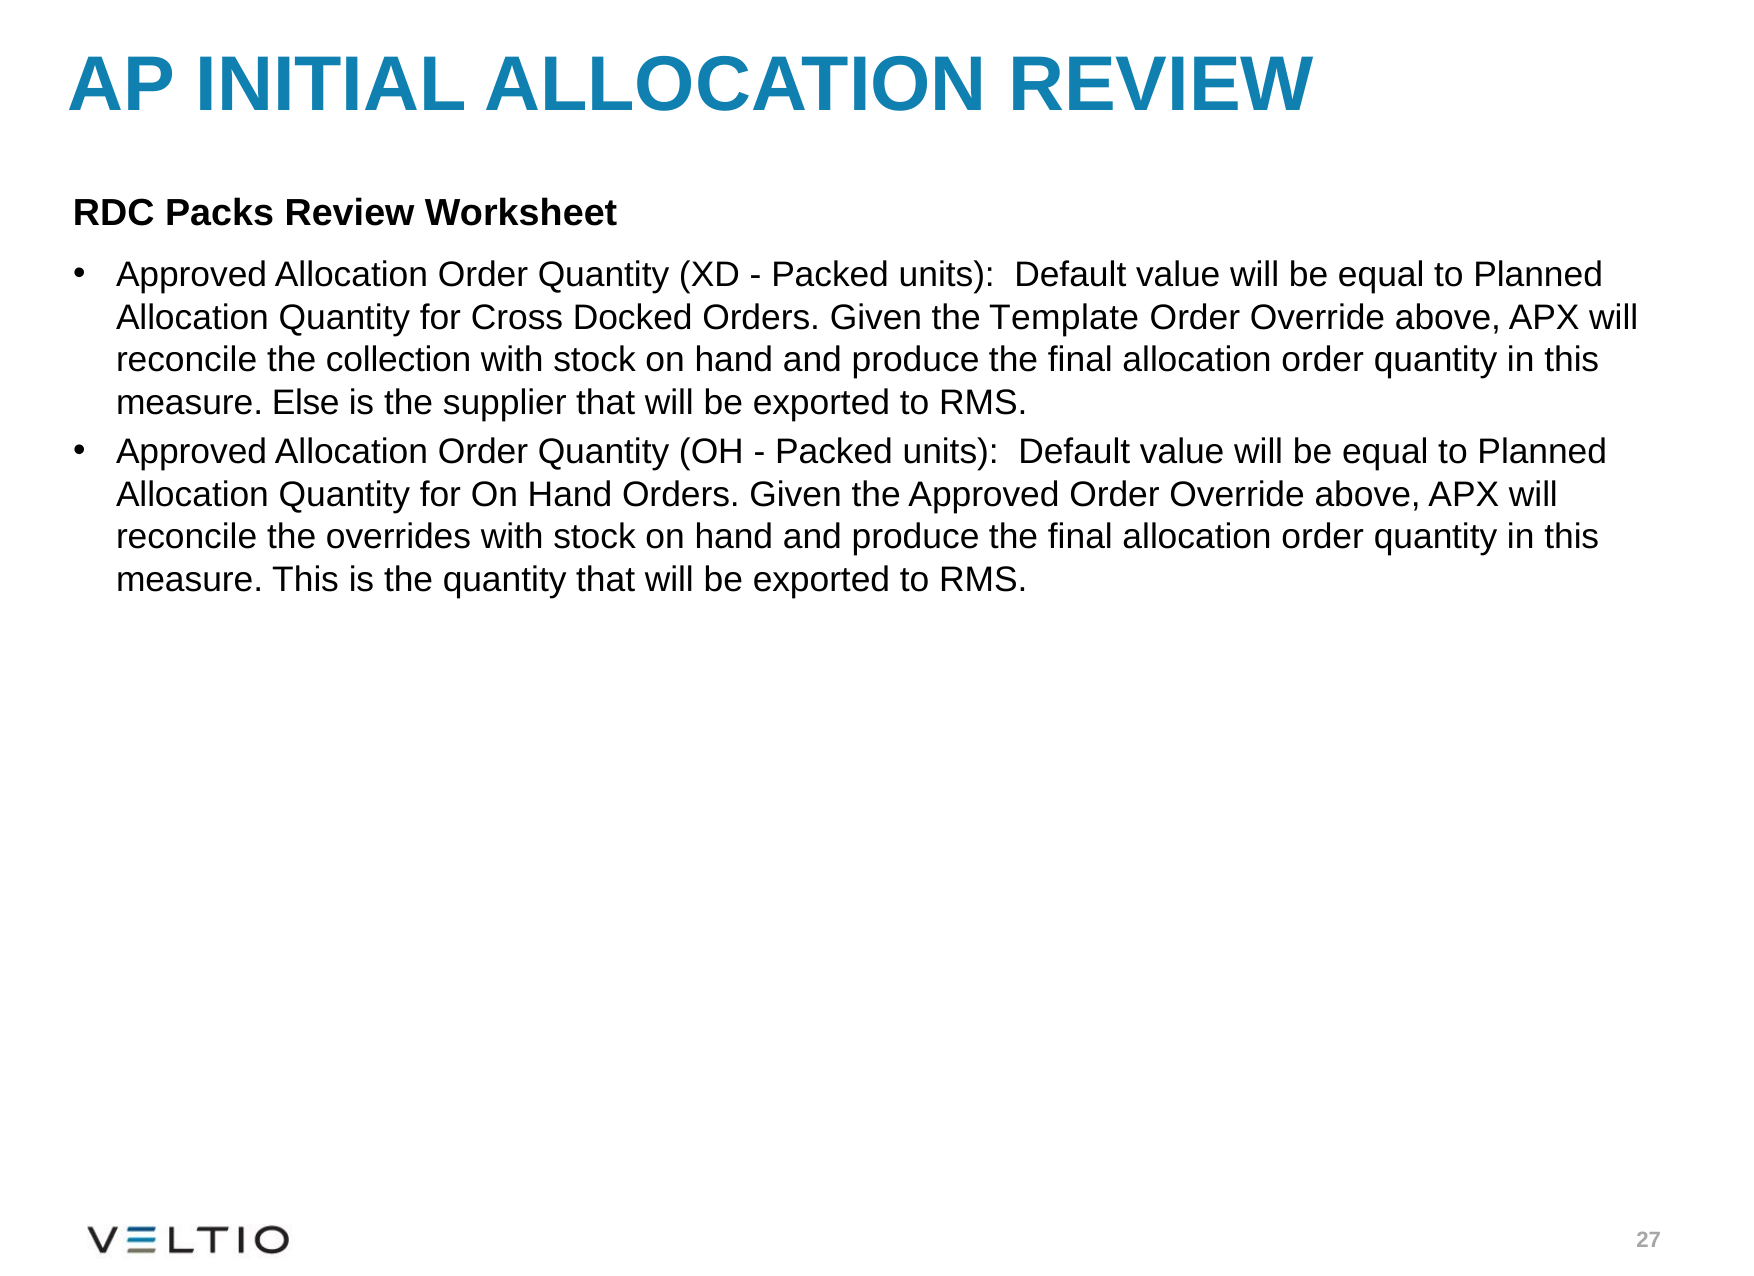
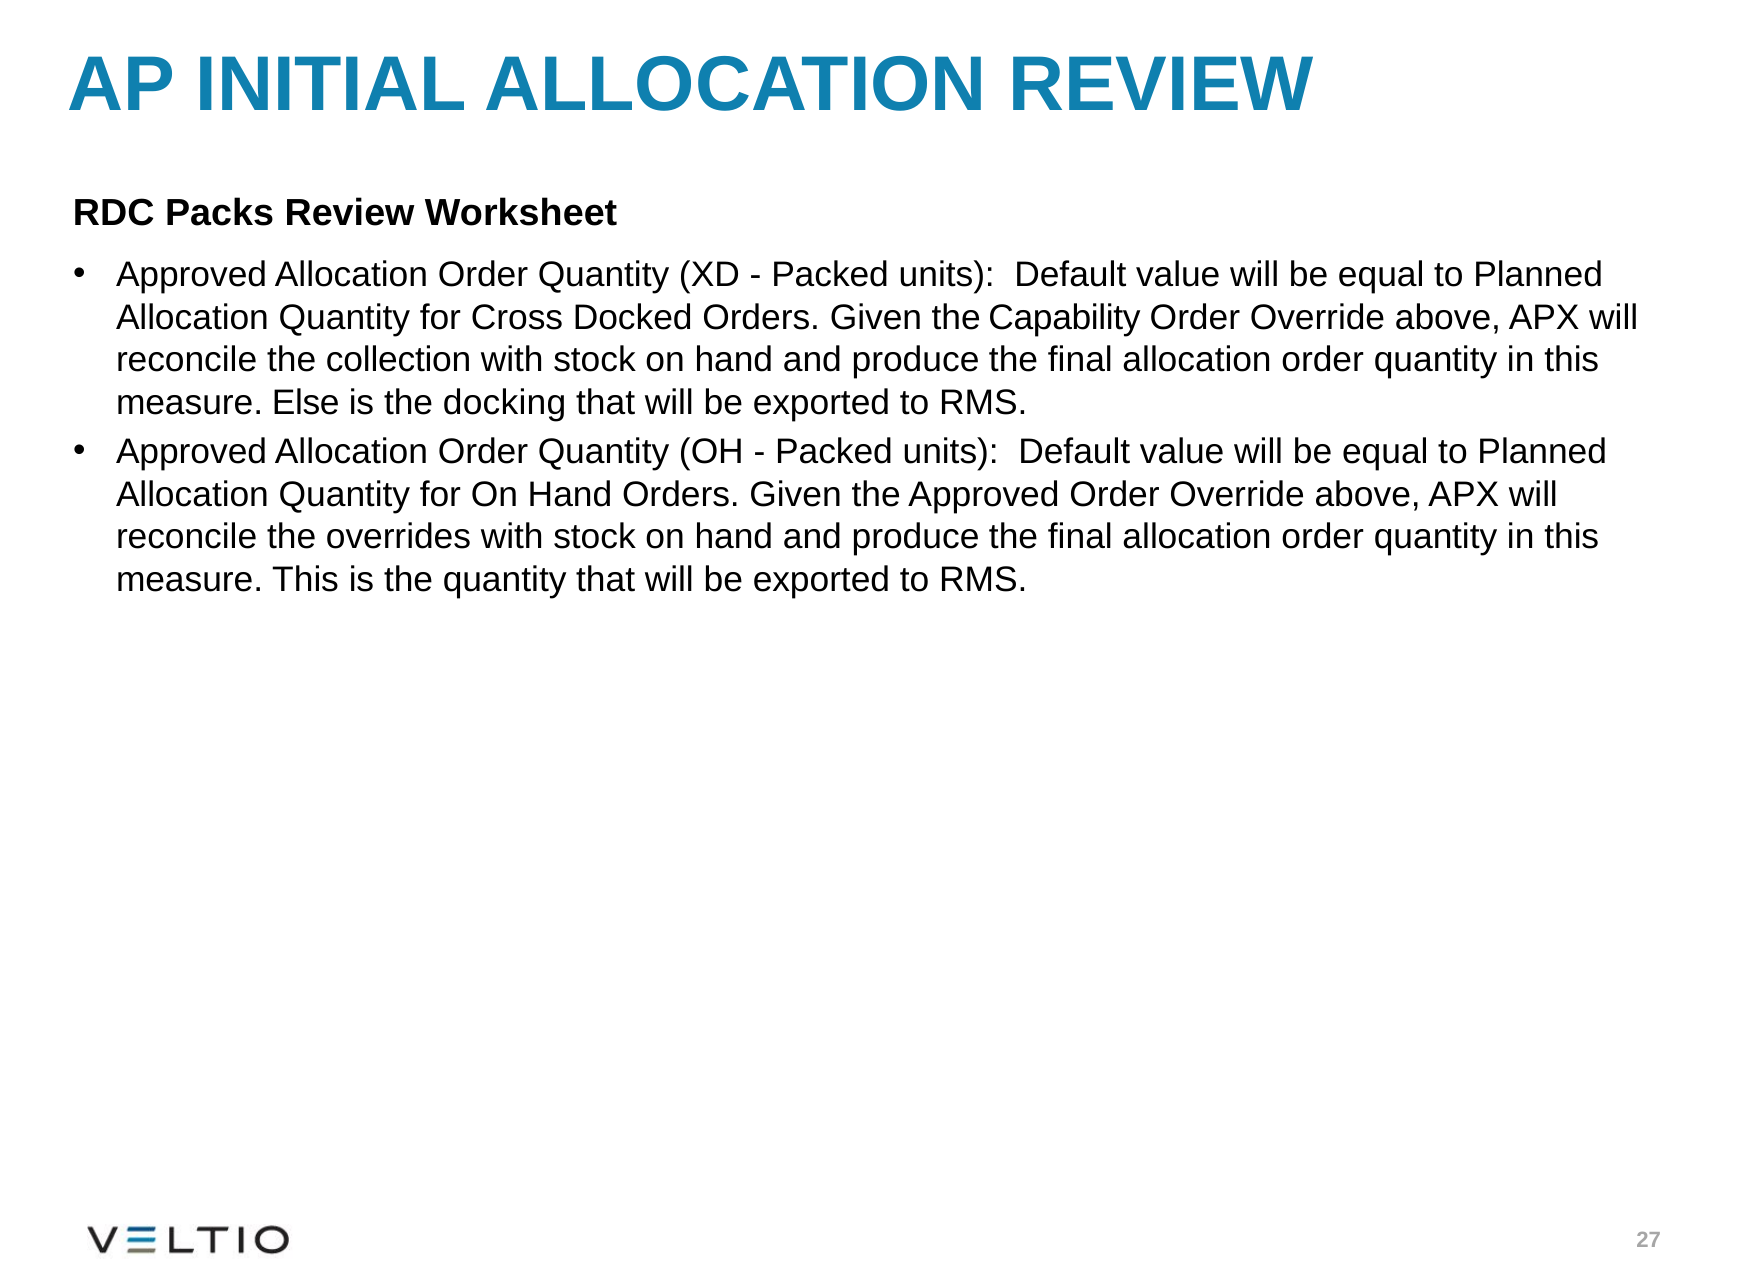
Template: Template -> Capability
supplier: supplier -> docking
